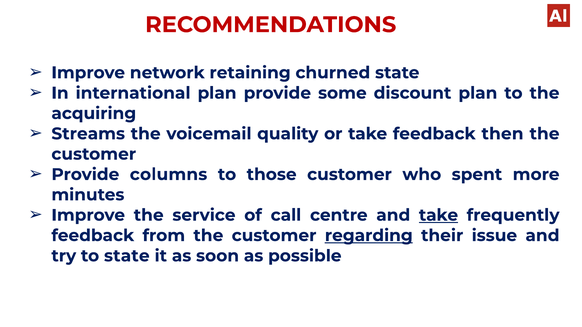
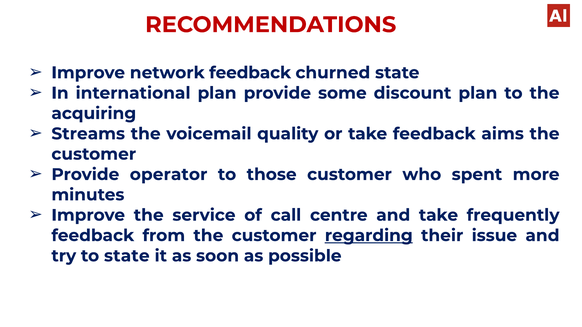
network retaining: retaining -> feedback
then: then -> aims
columns: columns -> operator
take at (439, 215) underline: present -> none
